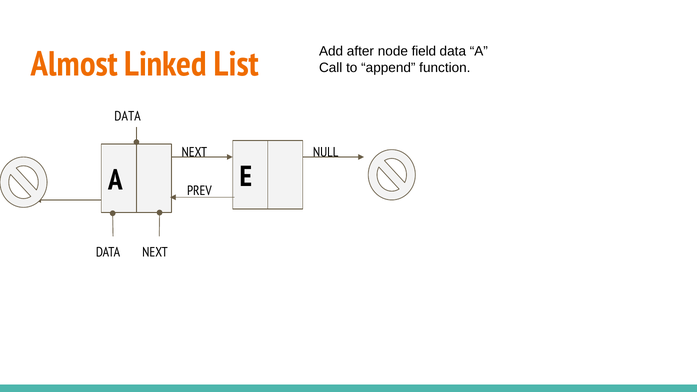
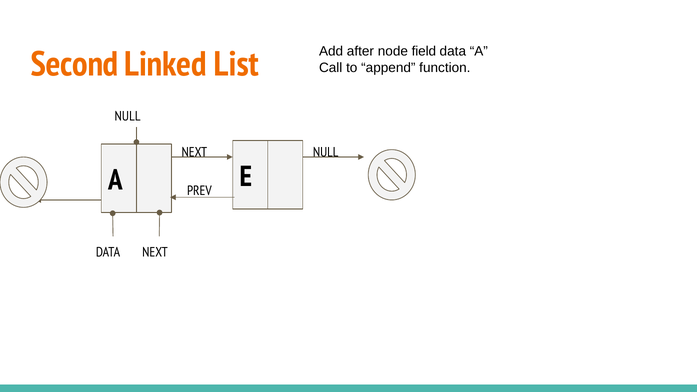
Almost: Almost -> Second
DATA at (128, 116): DATA -> NULL
